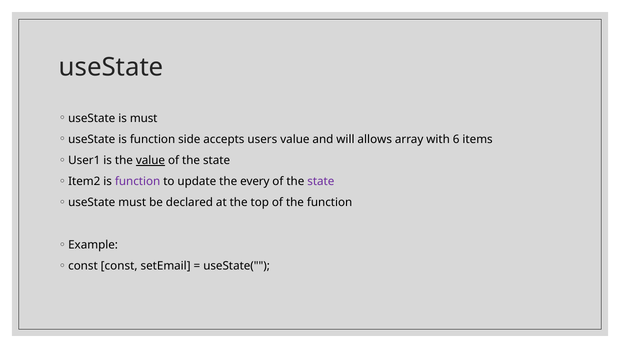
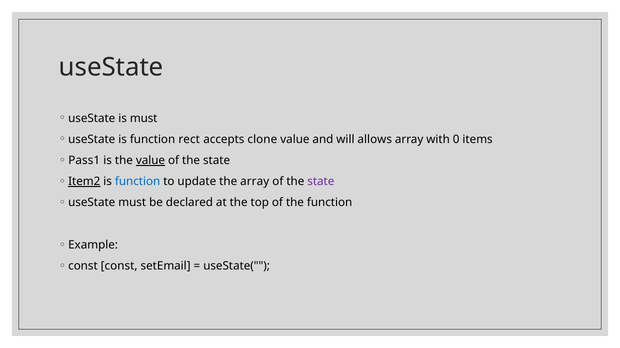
side: side -> rect
users: users -> clone
6: 6 -> 0
User1: User1 -> Pass1
Item2 underline: none -> present
function at (138, 182) colour: purple -> blue
the every: every -> array
